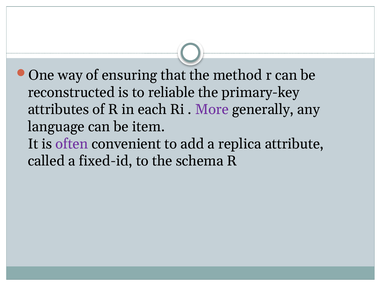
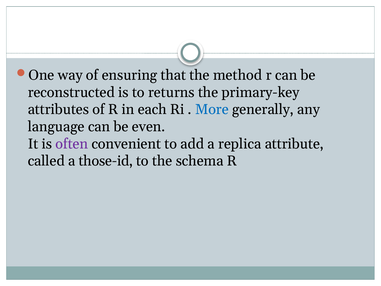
reliable: reliable -> returns
More colour: purple -> blue
item: item -> even
fixed-id: fixed-id -> those-id
